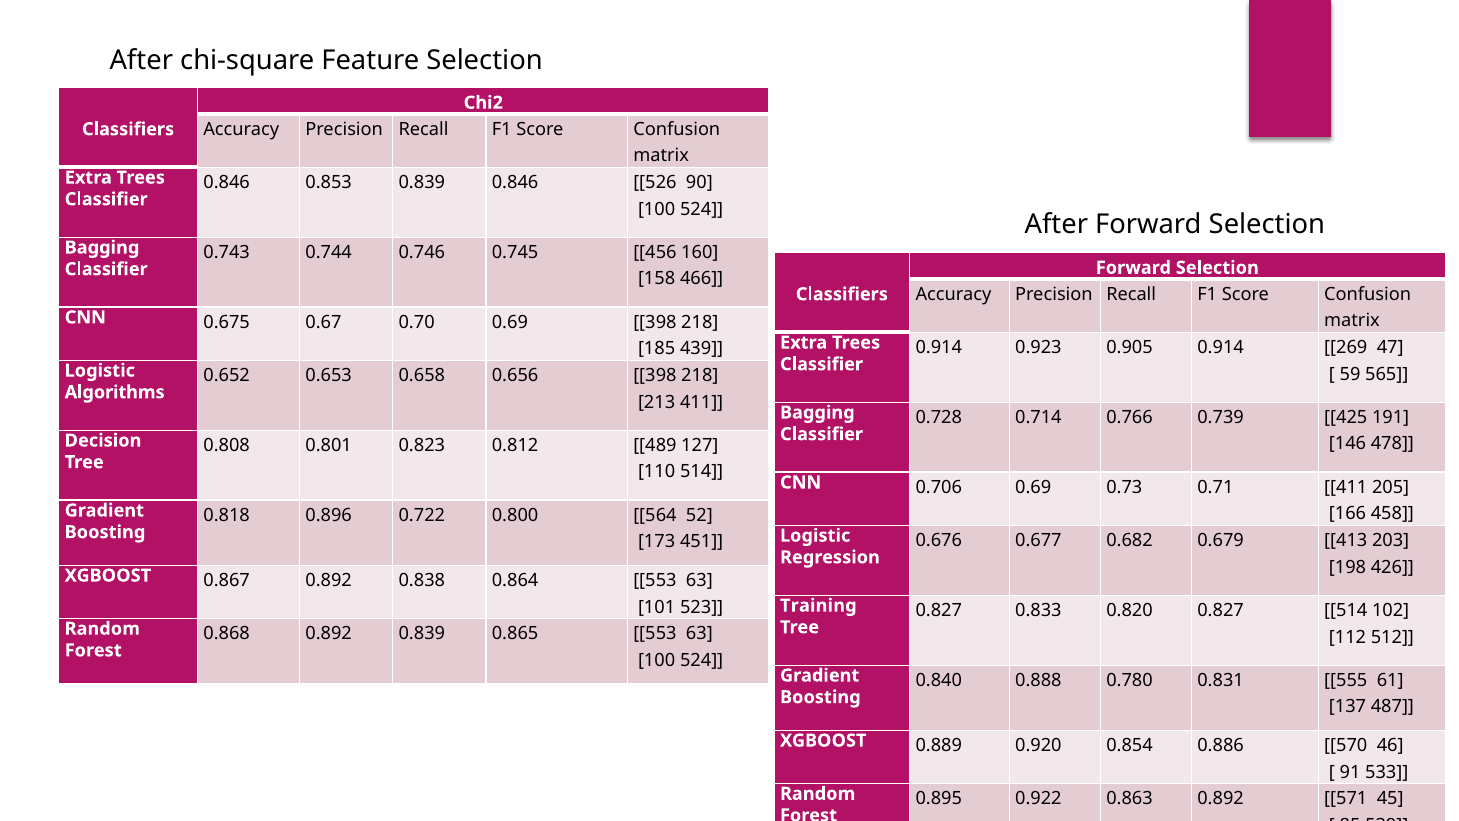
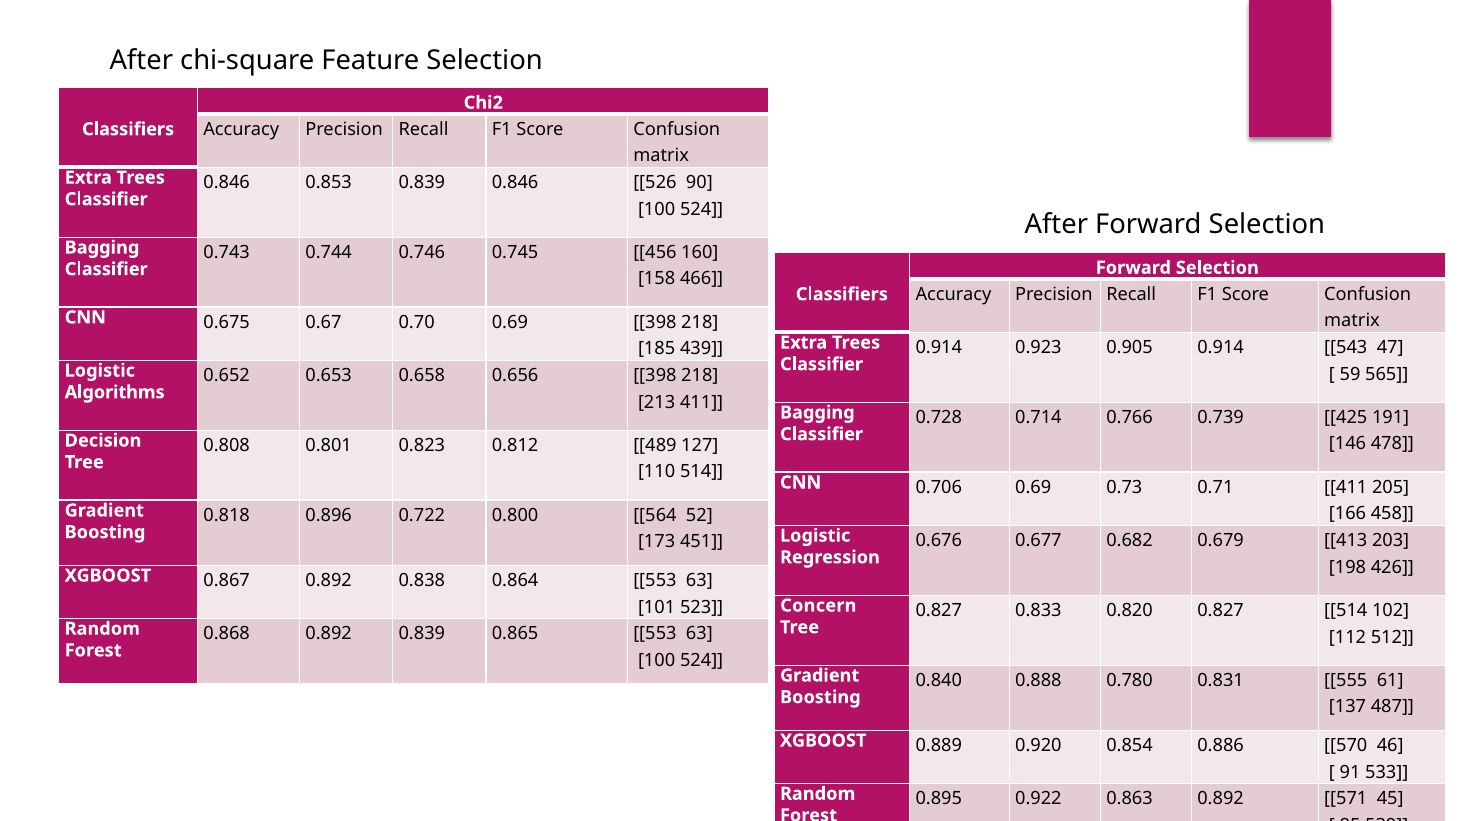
269: 269 -> 543
Training: Training -> Concern
